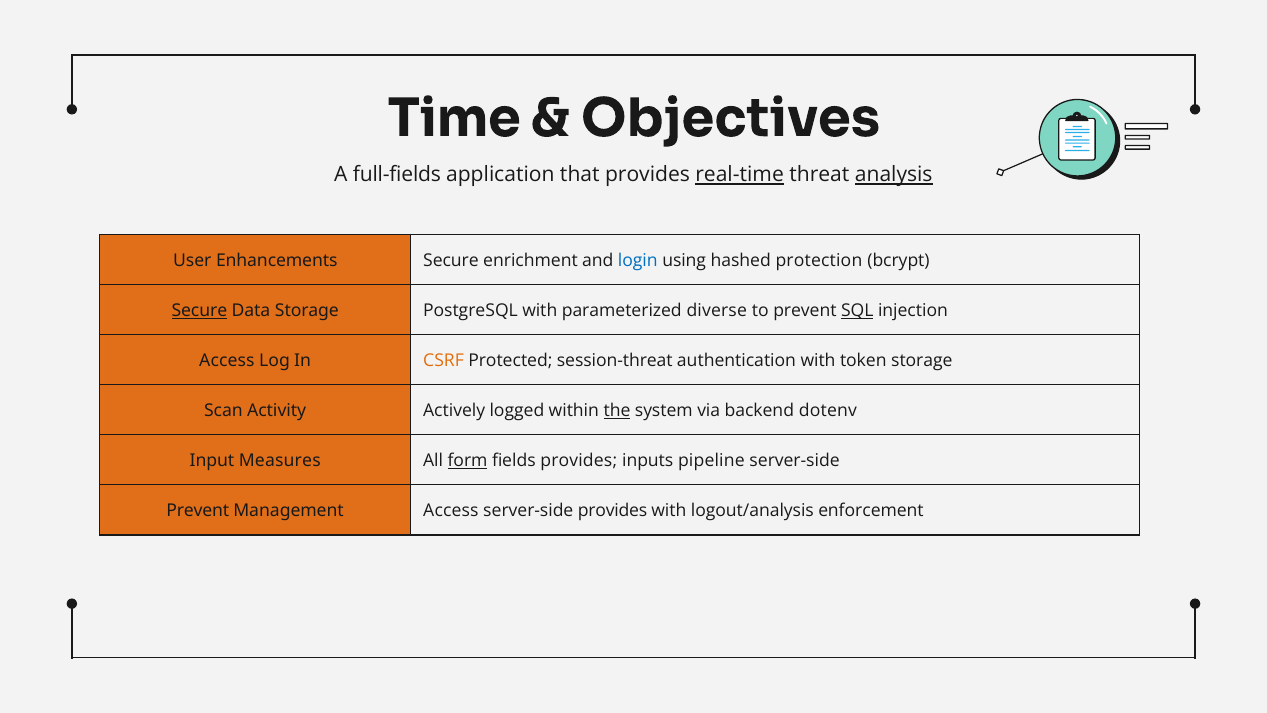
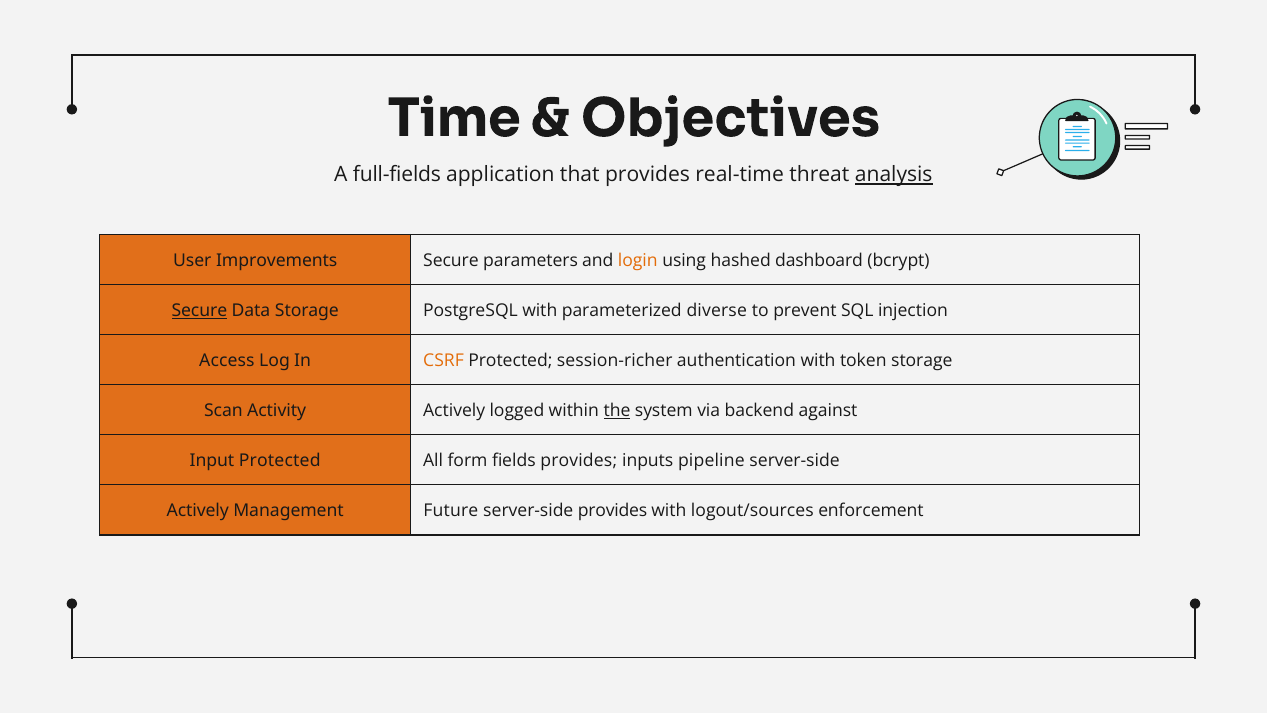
real-time underline: present -> none
Enhancements: Enhancements -> Improvements
enrichment: enrichment -> parameters
login colour: blue -> orange
protection: protection -> dashboard
SQL underline: present -> none
session-threat: session-threat -> session-richer
dotenv: dotenv -> against
Input Measures: Measures -> Protected
form underline: present -> none
Prevent at (198, 511): Prevent -> Actively
Management Access: Access -> Future
logout/analysis: logout/analysis -> logout/sources
